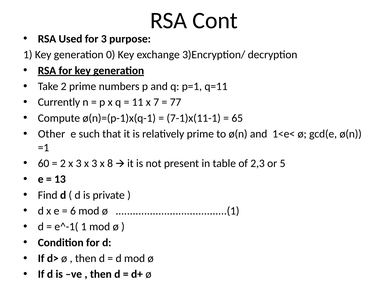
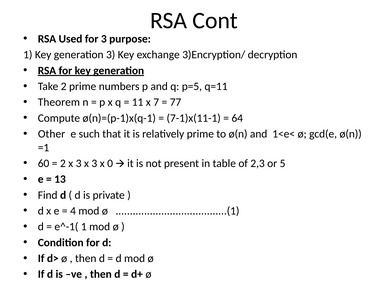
generation 0: 0 -> 3
p=1: p=1 -> p=5
Currently: Currently -> Theorem
65: 65 -> 64
8: 8 -> 0
6: 6 -> 4
